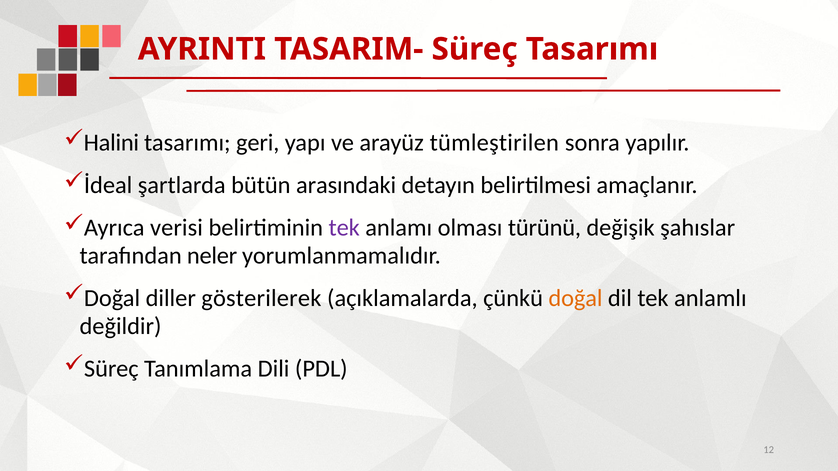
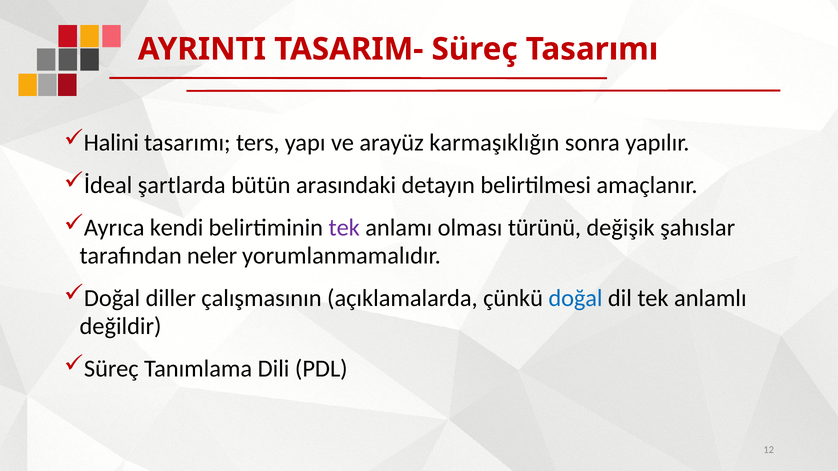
geri: geri -> ters
tümleştirilen: tümleştirilen -> karmaşıklığın
verisi: verisi -> kendi
gösterilerek: gösterilerek -> çalışmasının
doğal at (576, 298) colour: orange -> blue
